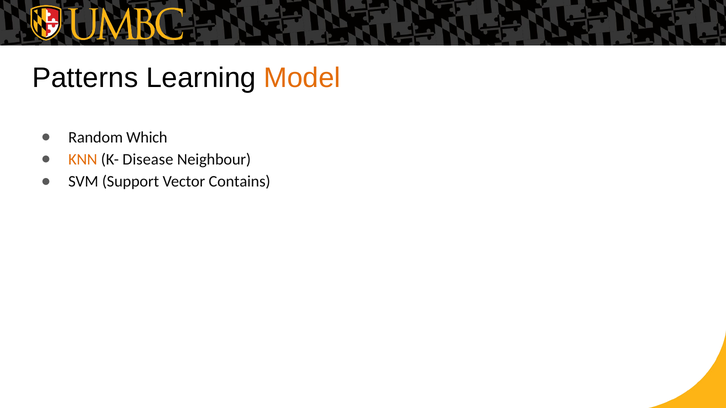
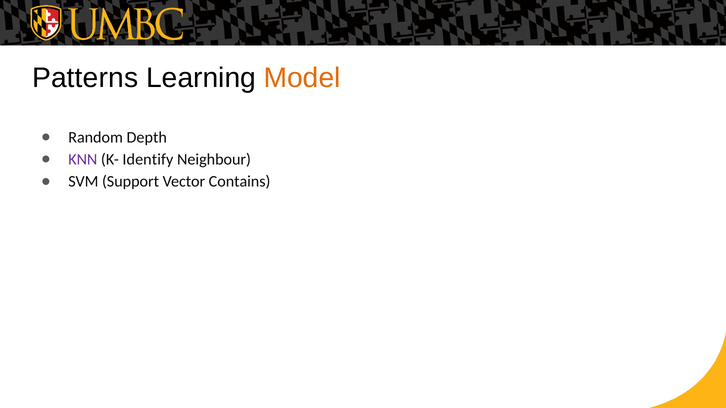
Which: Which -> Depth
KNN colour: orange -> purple
Disease: Disease -> Identify
